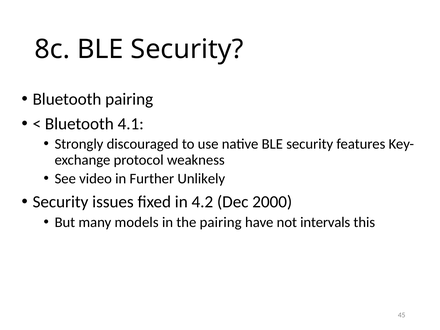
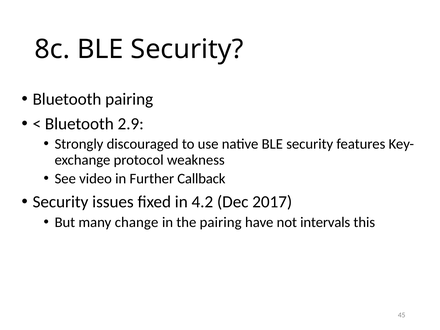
4.1: 4.1 -> 2.9
Unlikely: Unlikely -> Callback
2000: 2000 -> 2017
models: models -> change
